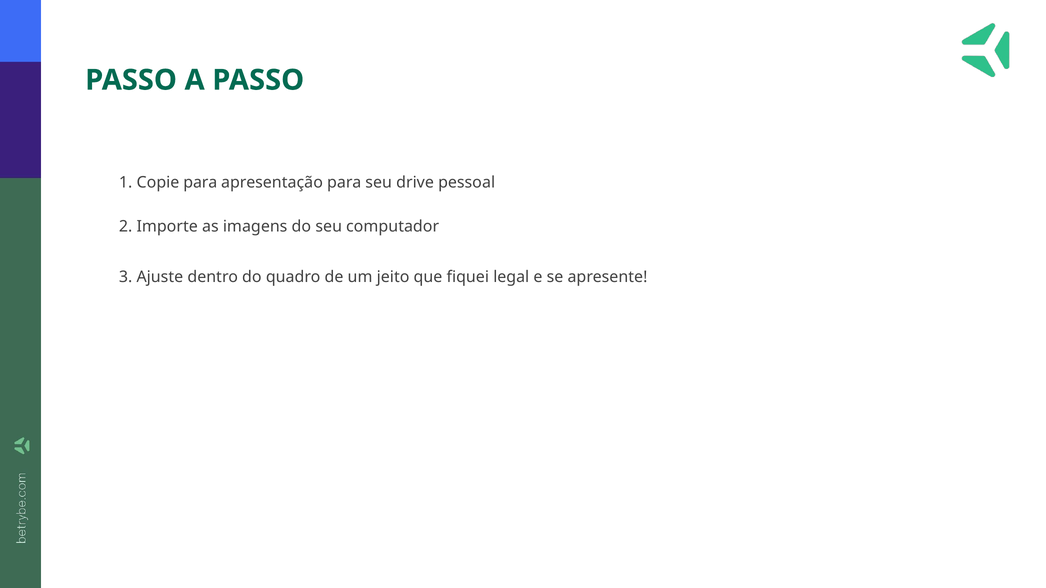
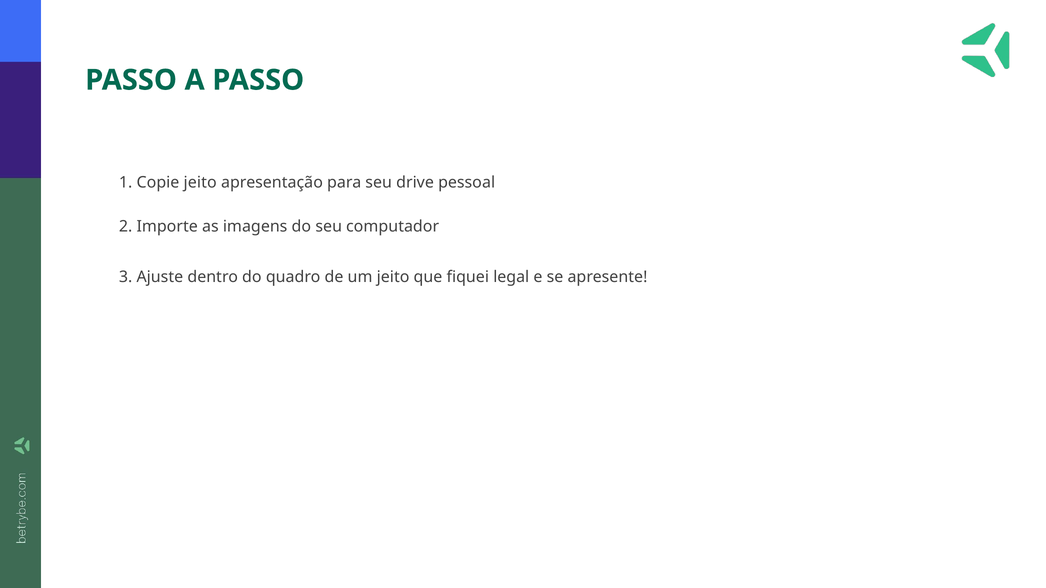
Copie para: para -> jeito
